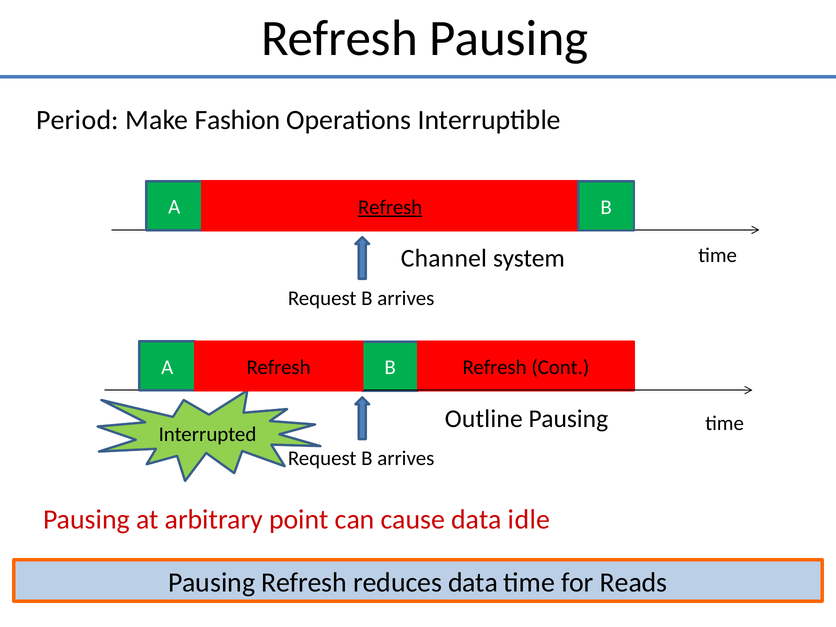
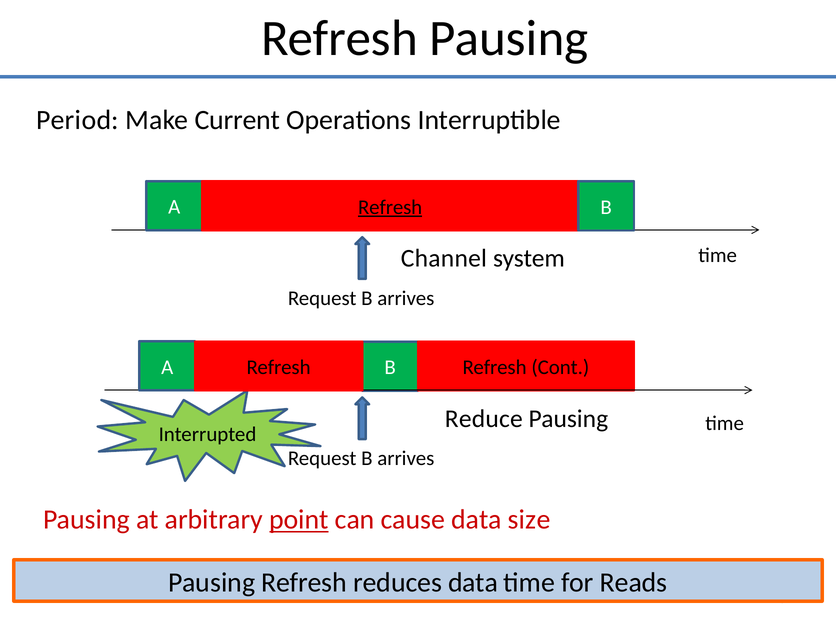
Fashion: Fashion -> Current
Outline: Outline -> Reduce
point underline: none -> present
idle: idle -> size
